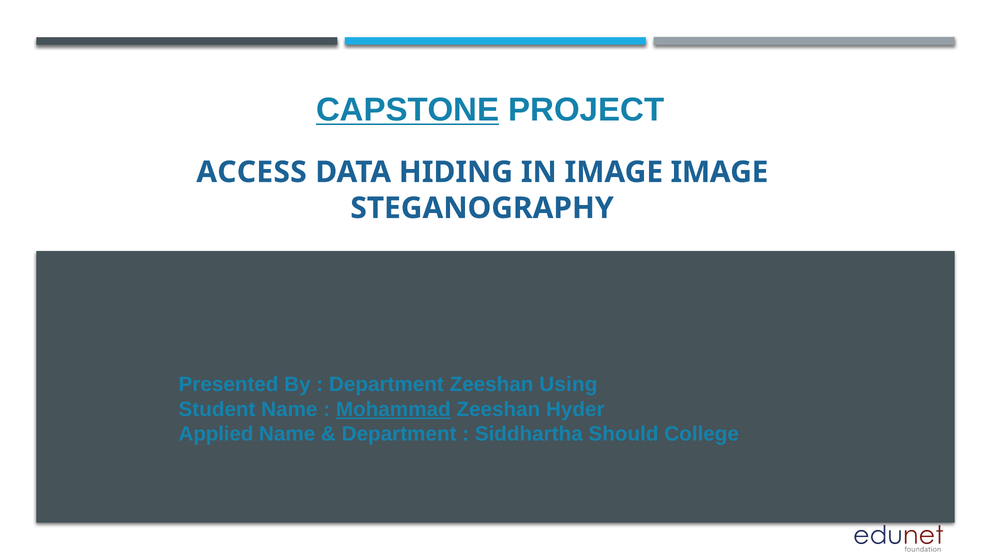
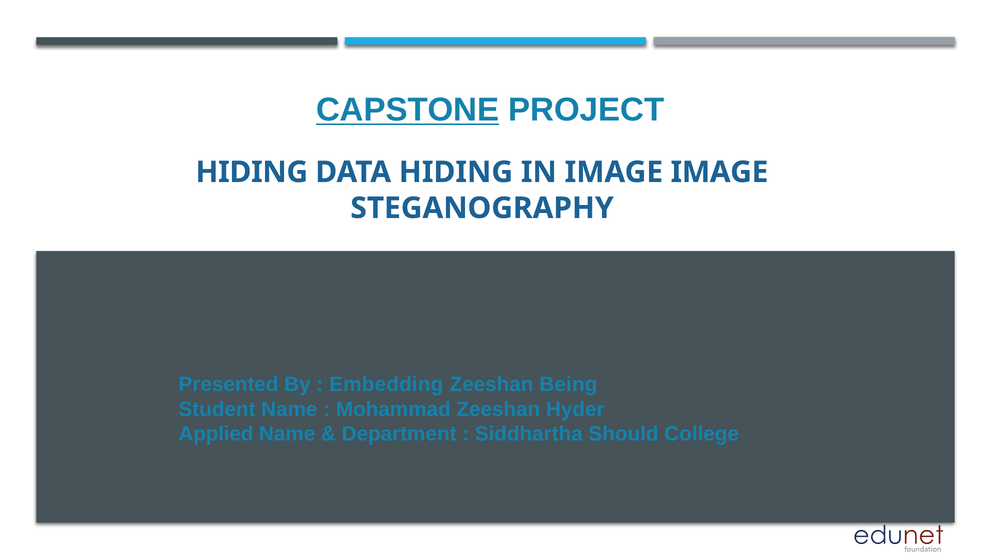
ACCESS at (252, 172): ACCESS -> HIDING
Department at (386, 384): Department -> Embedding
Using: Using -> Being
Mohammad underline: present -> none
